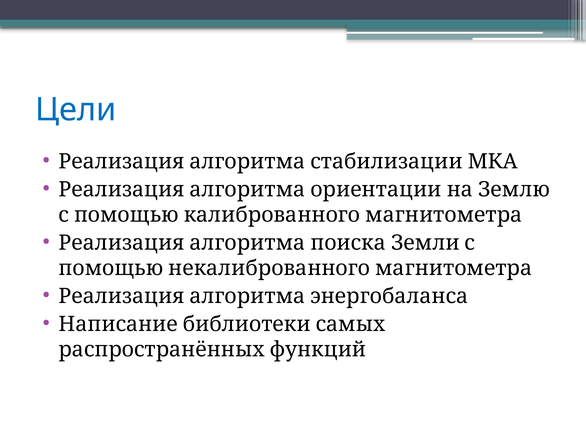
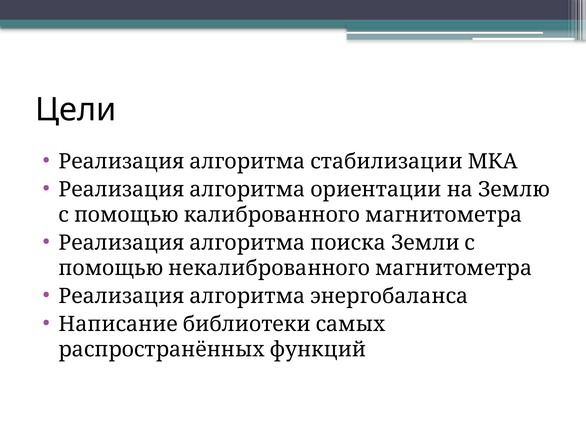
Цели colour: blue -> black
